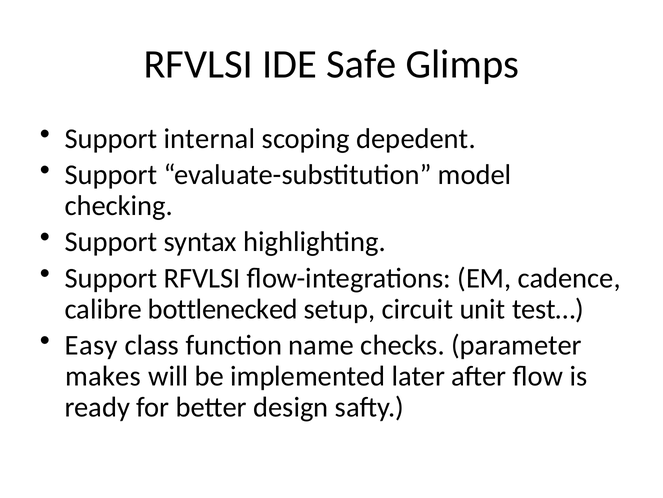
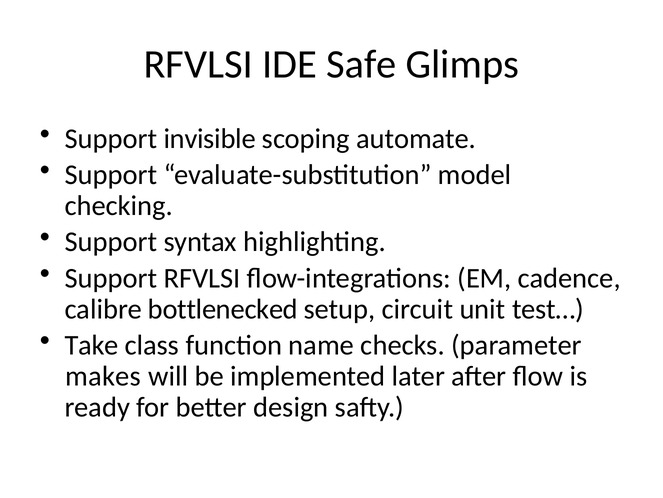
internal: internal -> invisible
depedent: depedent -> automate
Easy: Easy -> Take
